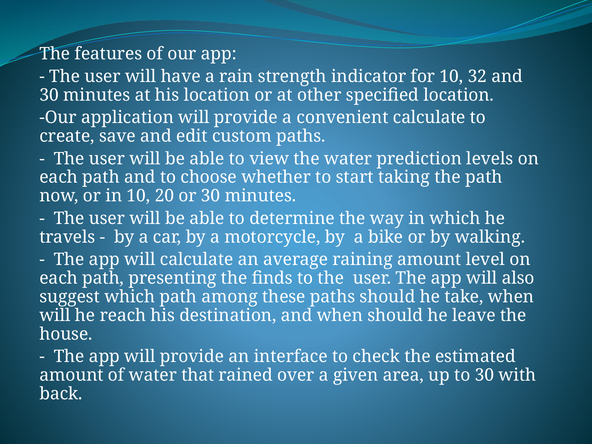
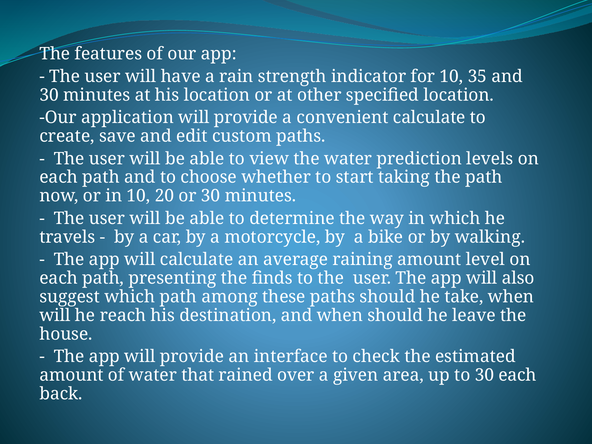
32: 32 -> 35
30 with: with -> each
